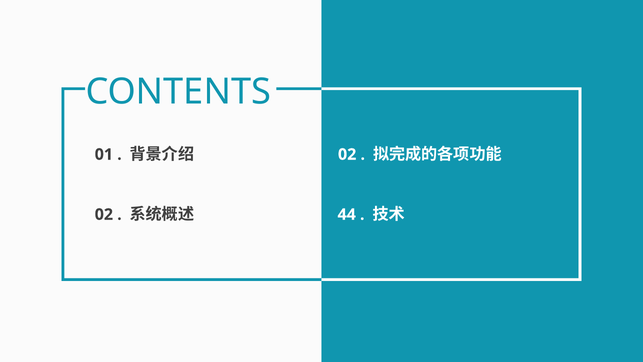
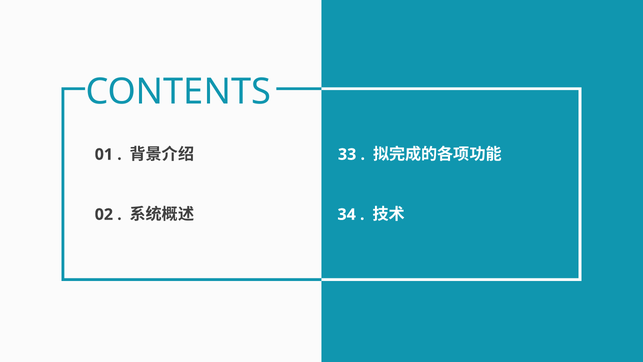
02 at (347, 154): 02 -> 33
44: 44 -> 34
